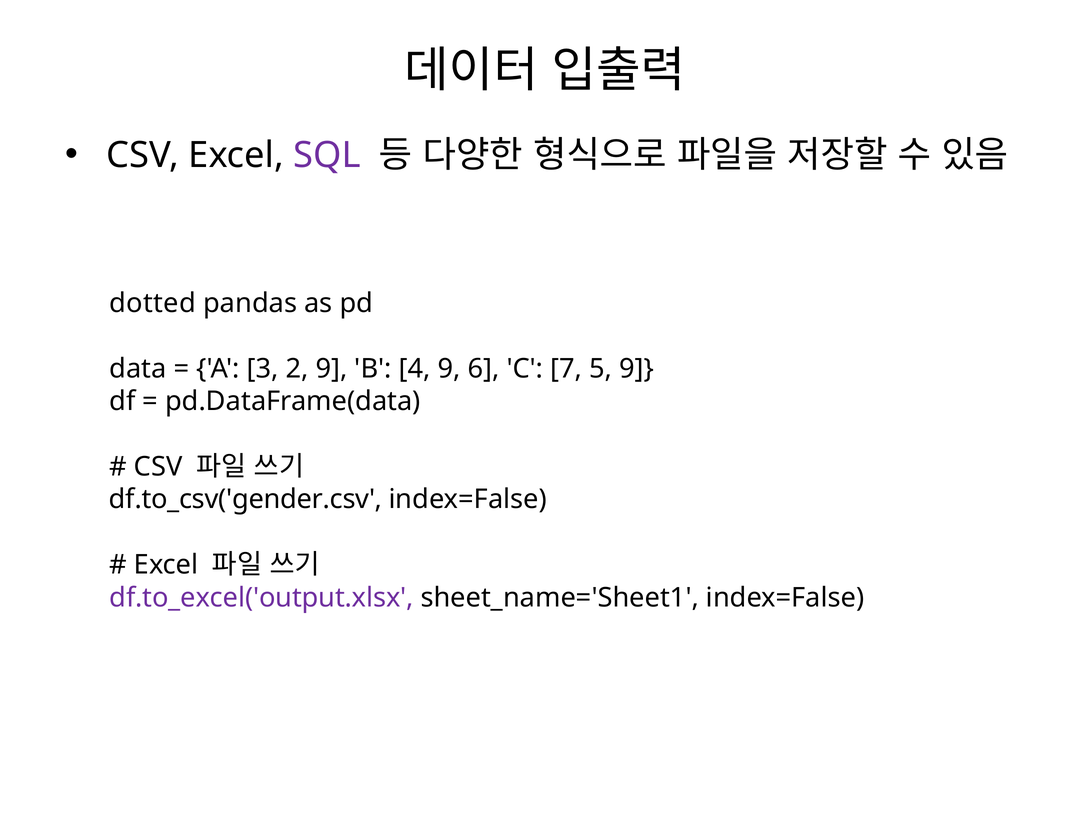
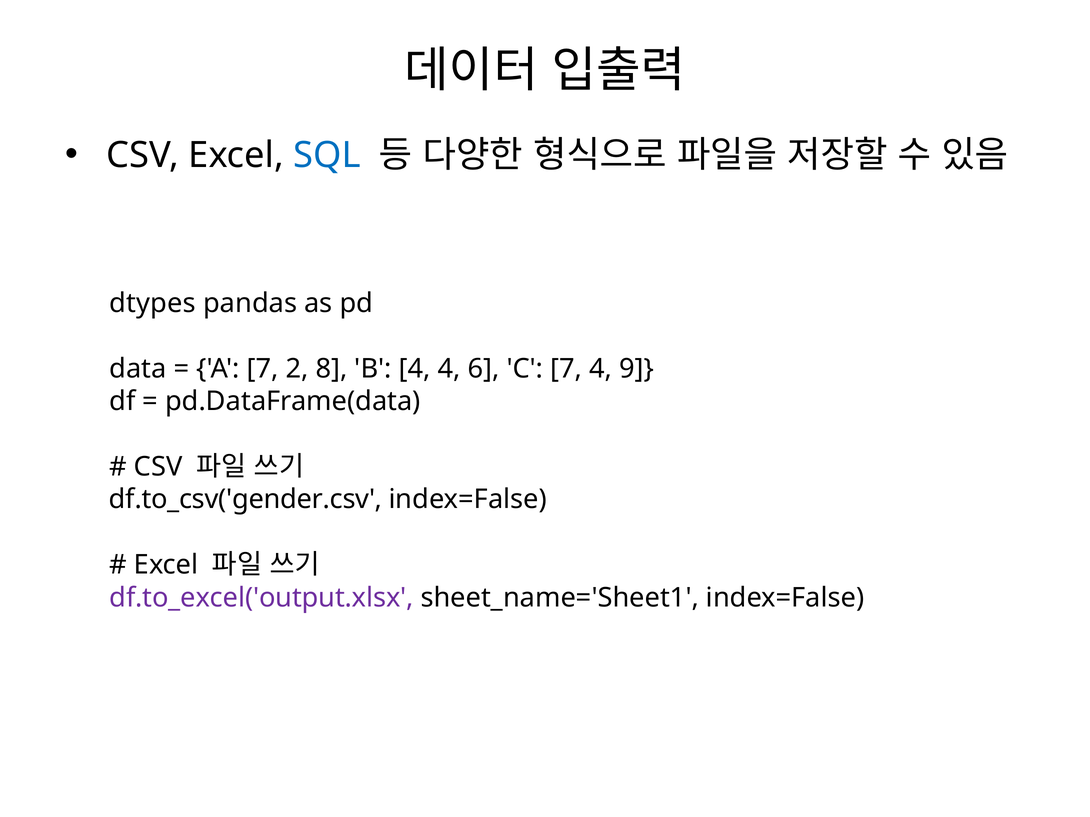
SQL colour: purple -> blue
dotted: dotted -> dtypes
A 3: 3 -> 7
2 9: 9 -> 8
4 9: 9 -> 4
7 5: 5 -> 4
